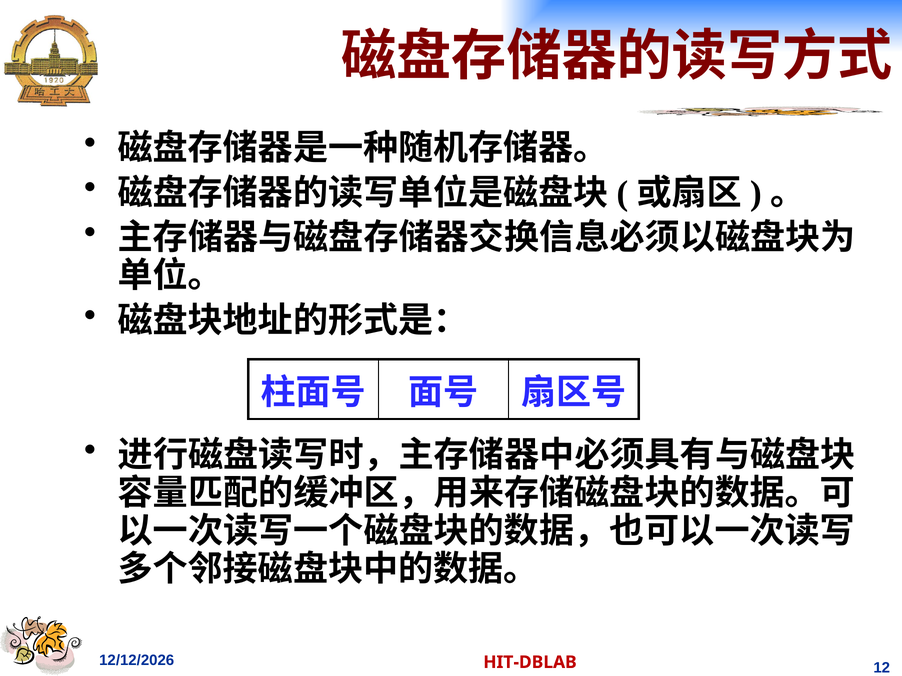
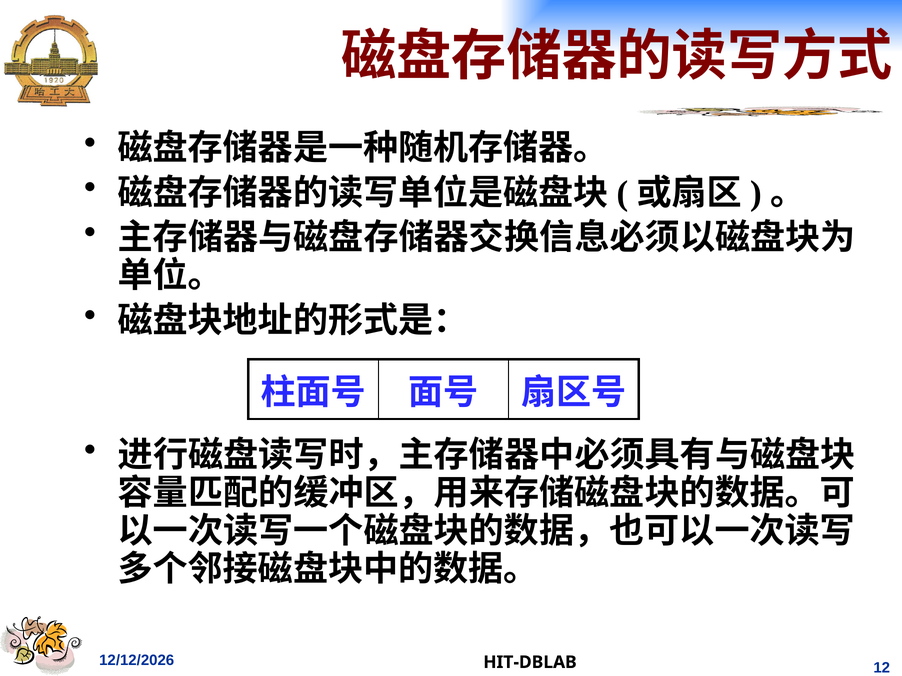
HIT-DBLAB colour: red -> black
